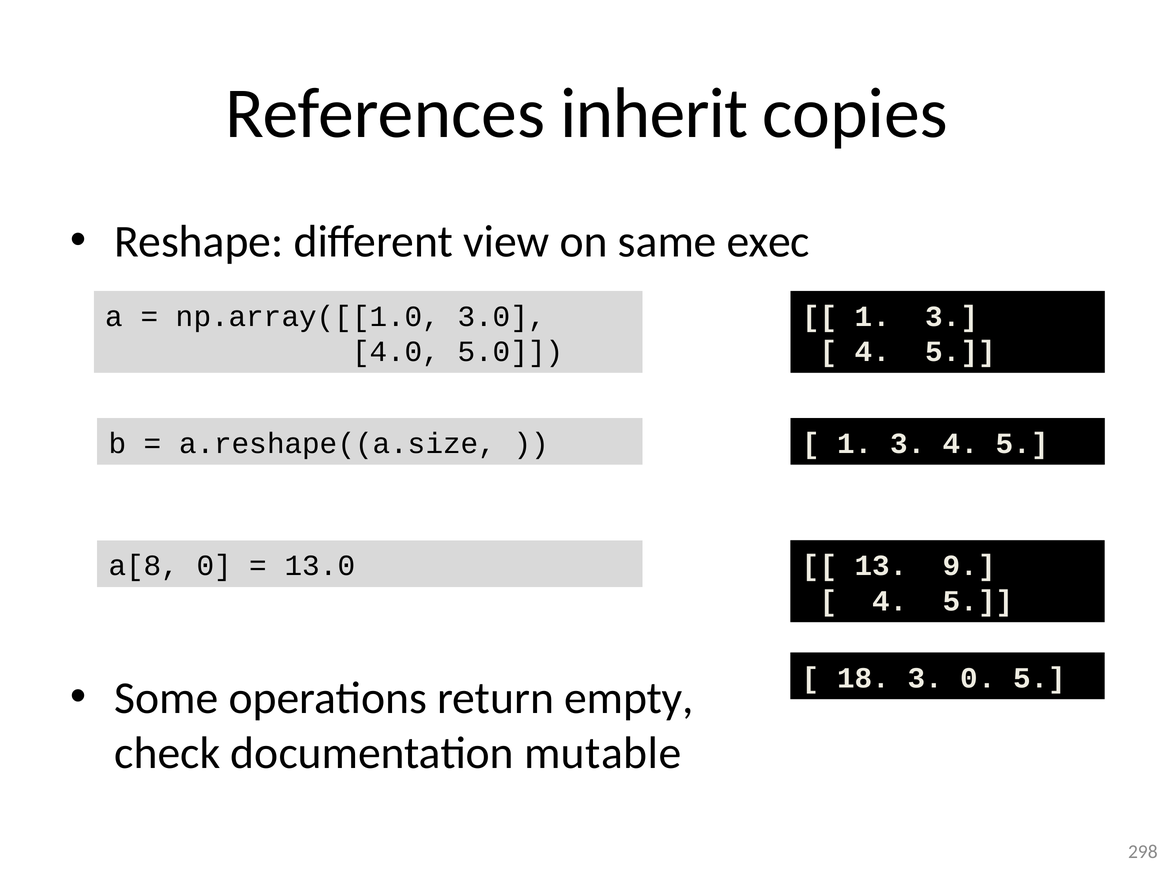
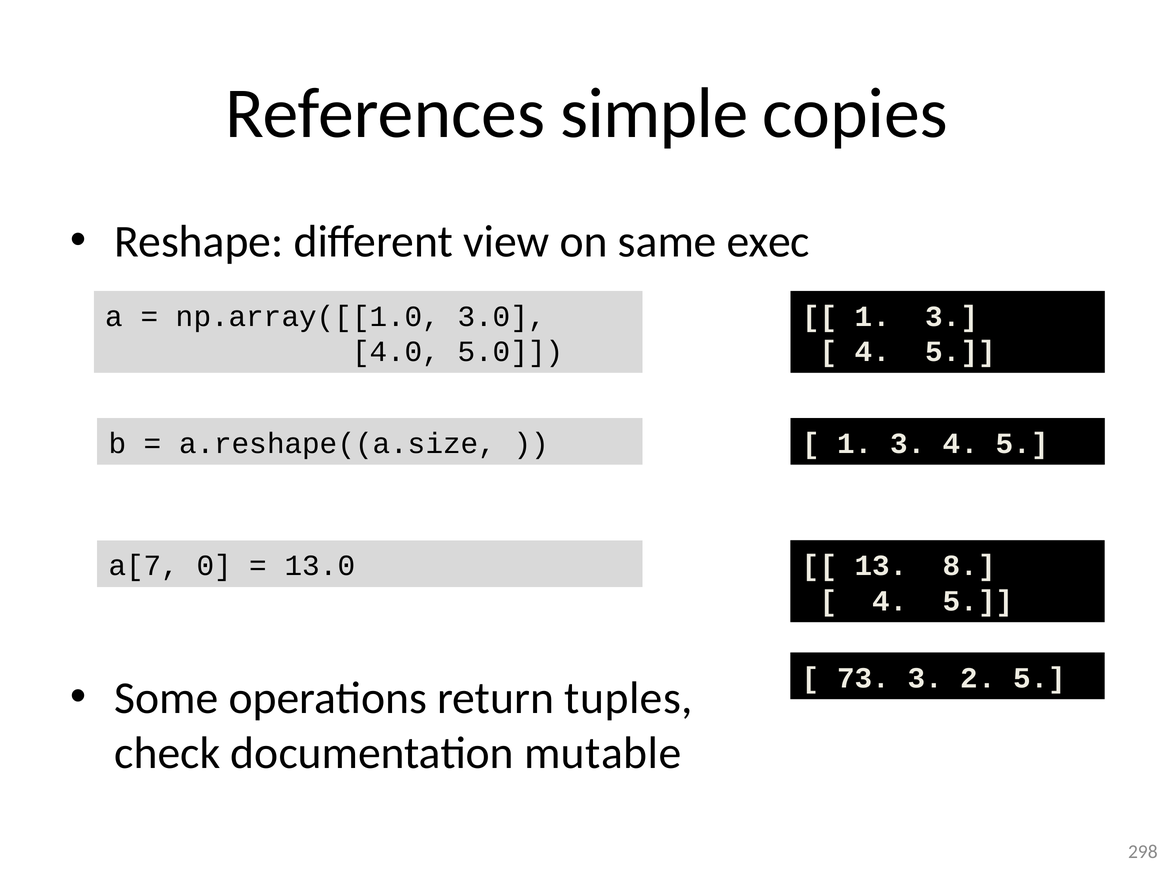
inherit: inherit -> simple
a[8: a[8 -> a[7
9: 9 -> 8
18: 18 -> 73
3 0: 0 -> 2
empty: empty -> tuples
